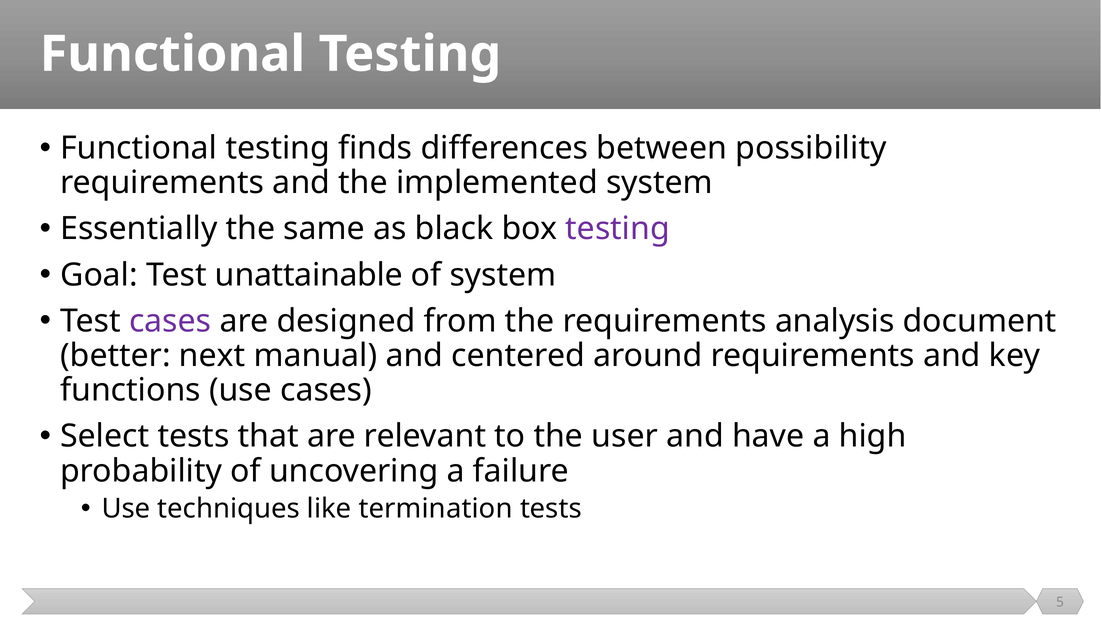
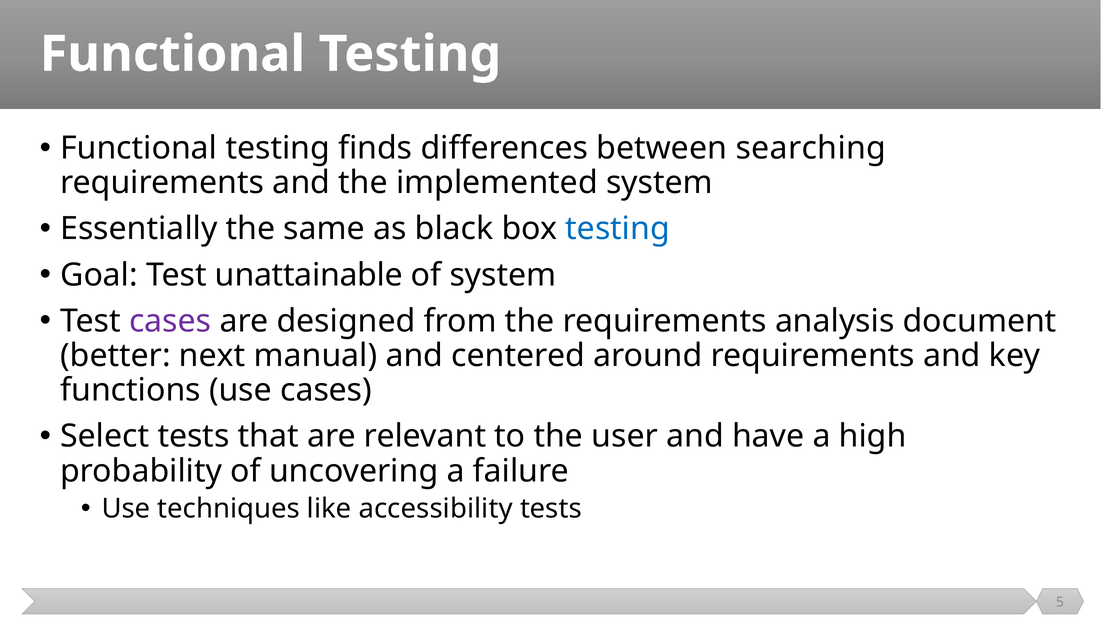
possibility: possibility -> searching
testing at (618, 229) colour: purple -> blue
termination: termination -> accessibility
